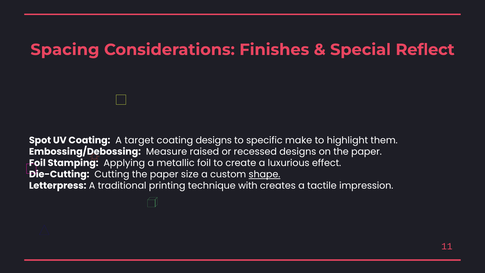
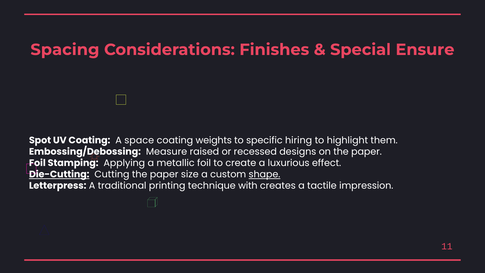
Reflect: Reflect -> Ensure
target: target -> space
coating designs: designs -> weights
make: make -> hiring
Die-Cutting underline: none -> present
